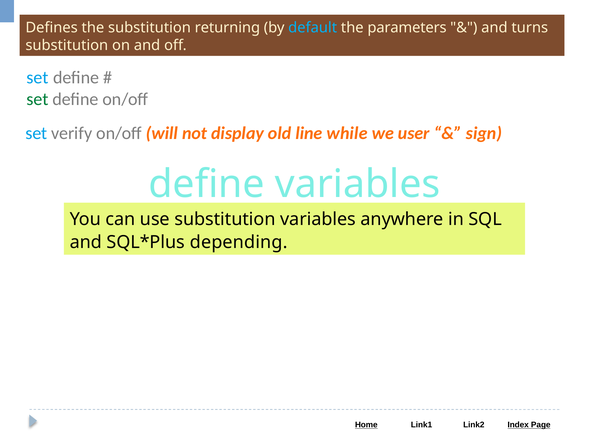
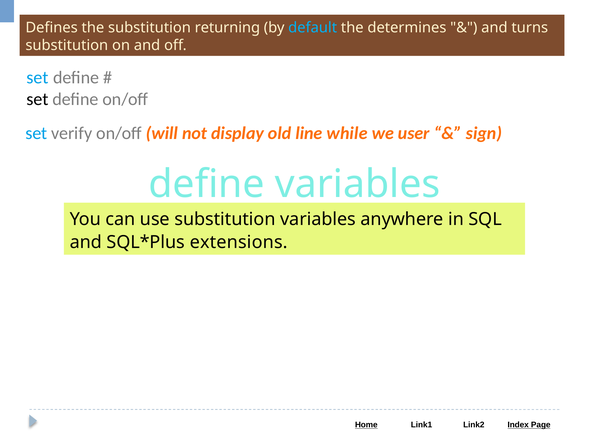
parameters: parameters -> determines
set at (38, 99) colour: green -> black
depending: depending -> extensions
